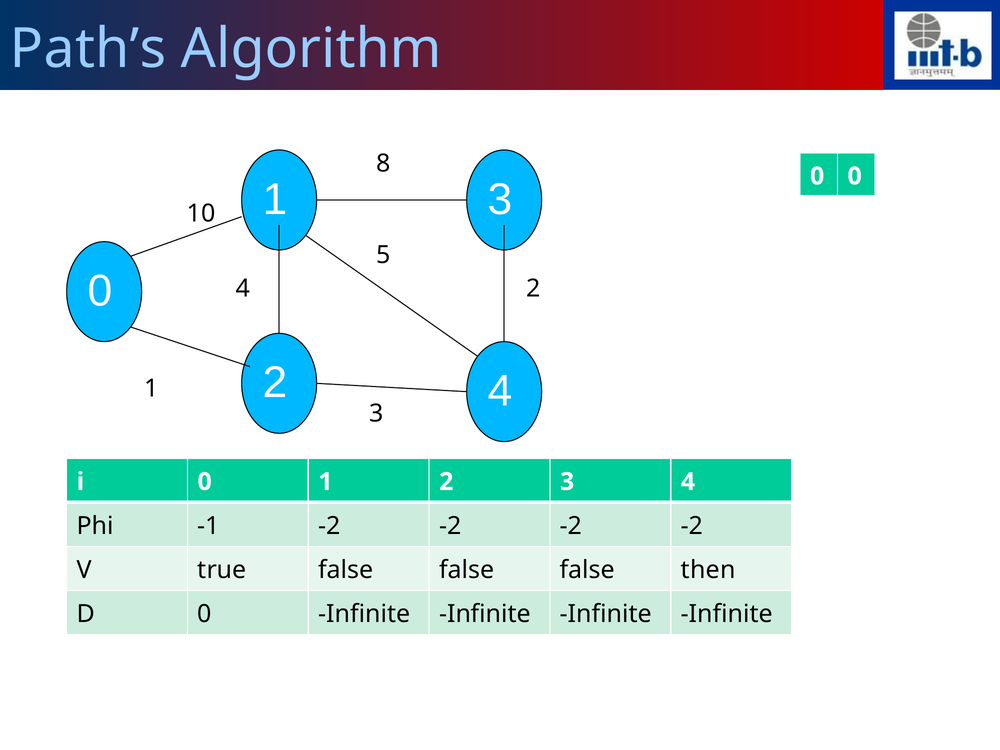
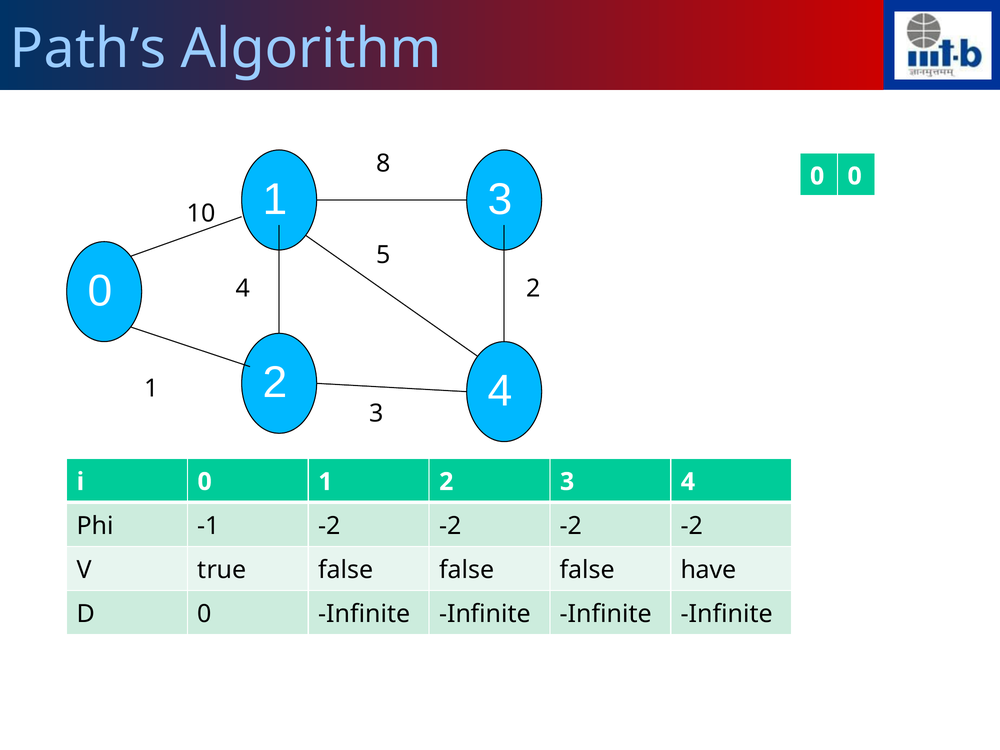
then: then -> have
